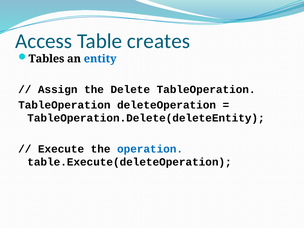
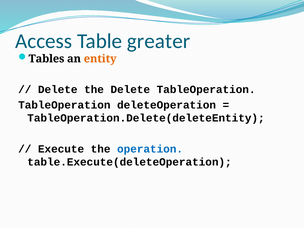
creates: creates -> greater
entity colour: blue -> orange
Assign at (58, 90): Assign -> Delete
